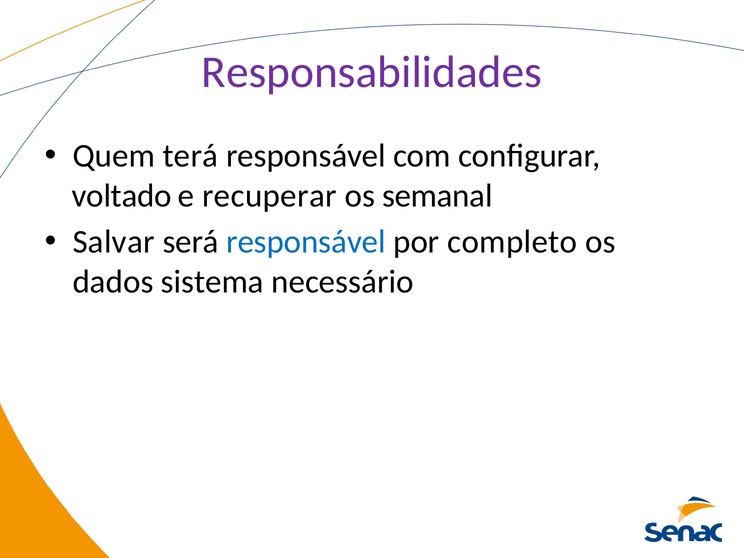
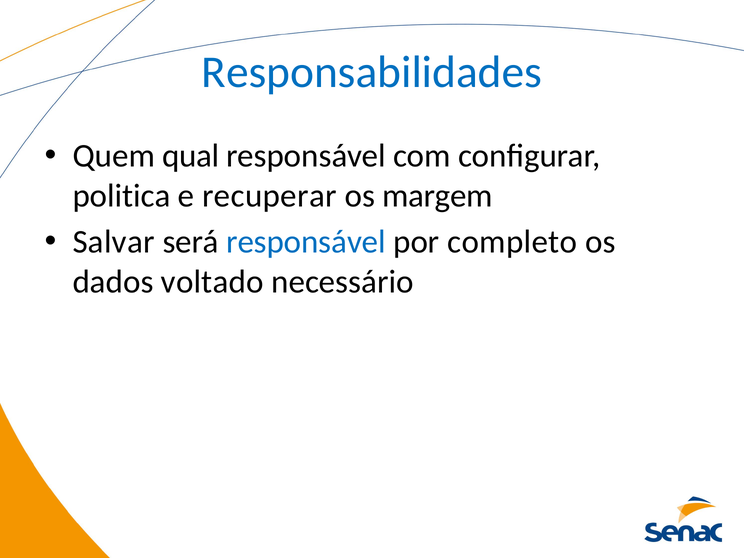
Responsabilidades colour: purple -> blue
terá: terá -> qual
voltado: voltado -> politica
semanal: semanal -> margem
sistema: sistema -> voltado
